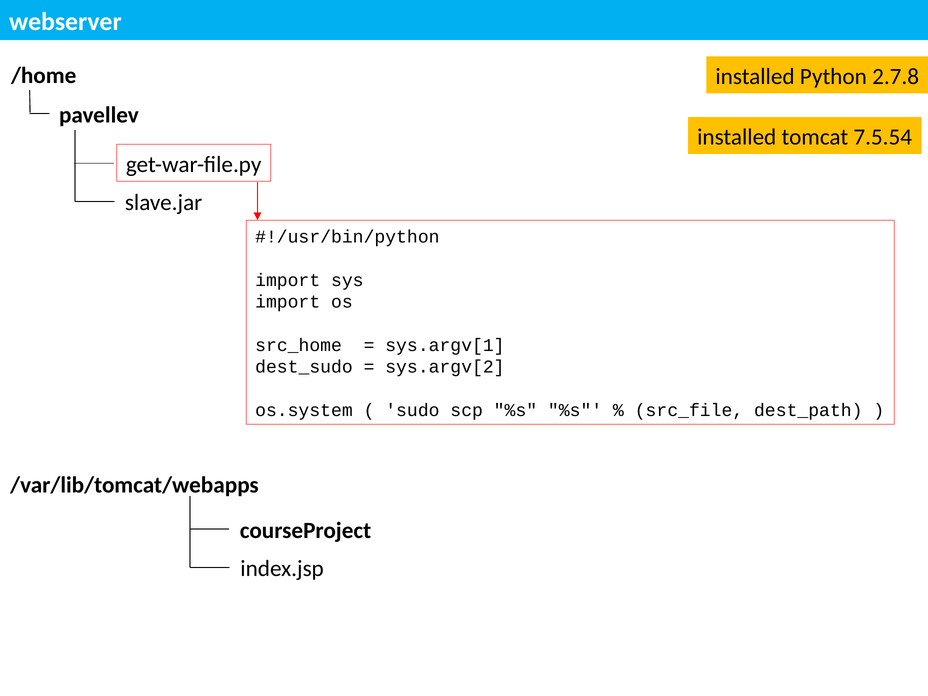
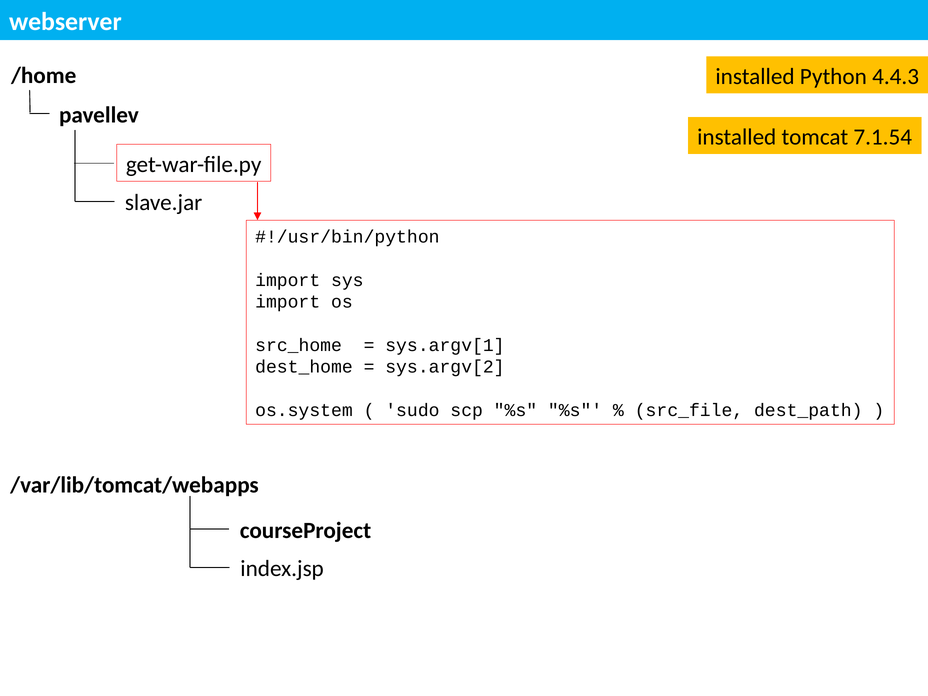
2.7.8: 2.7.8 -> 4.4.3
7.5.54: 7.5.54 -> 7.1.54
dest_sudo: dest_sudo -> dest_home
